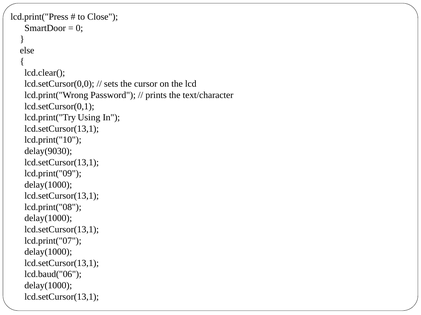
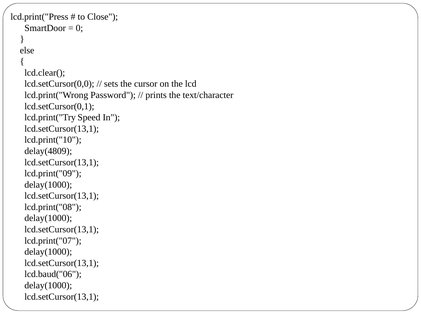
Using: Using -> Speed
delay(9030: delay(9030 -> delay(4809
